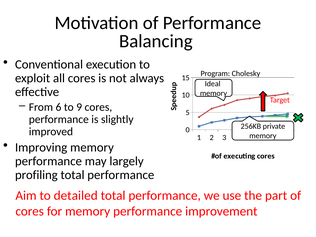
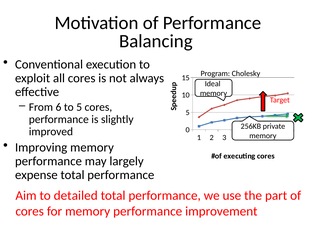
to 9: 9 -> 5
profiling: profiling -> expense
